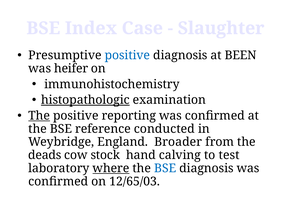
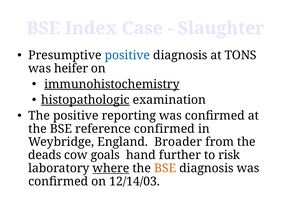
BEEN: BEEN -> TONS
immunohistochemistry underline: none -> present
The at (39, 115) underline: present -> none
reference conducted: conducted -> confirmed
stock: stock -> goals
calving: calving -> further
test: test -> risk
BSE at (165, 168) colour: blue -> orange
12/65/03: 12/65/03 -> 12/14/03
